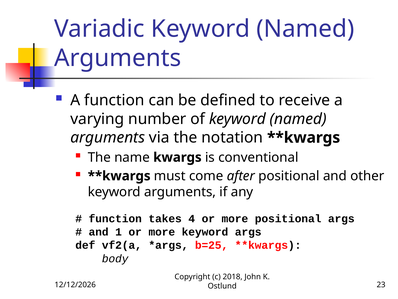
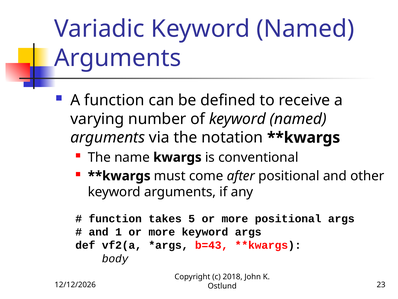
4: 4 -> 5
b=25: b=25 -> b=43
